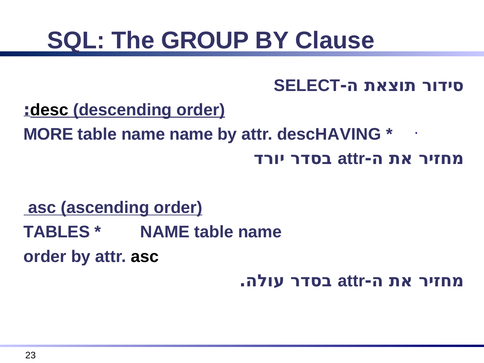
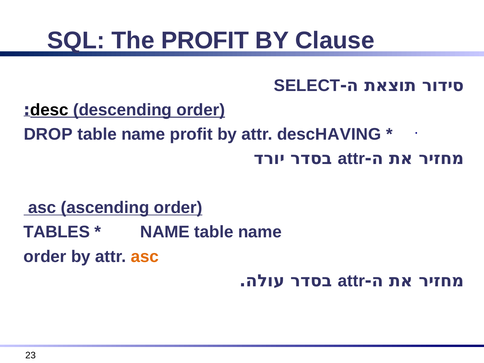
The GROUP: GROUP -> PROFIT
MORE: MORE -> DROP
name name: name -> profit
asc at (145, 256) colour: black -> orange
